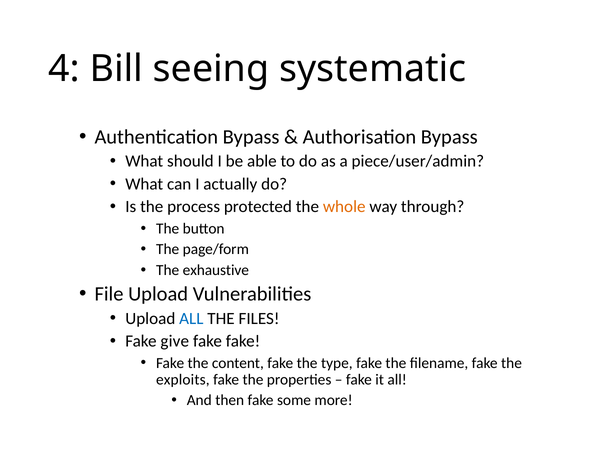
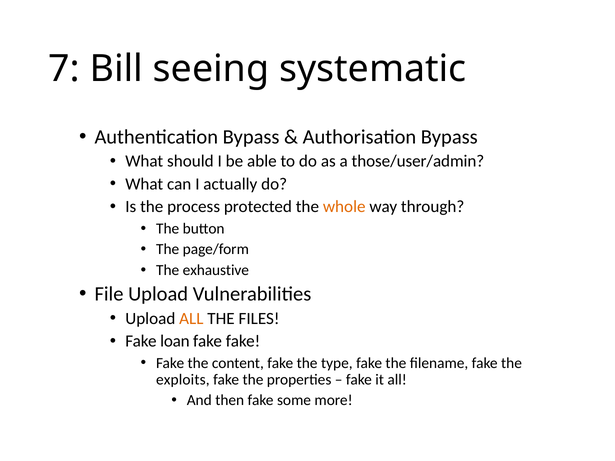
4: 4 -> 7
piece/user/admin: piece/user/admin -> those/user/admin
ALL at (191, 319) colour: blue -> orange
give: give -> loan
